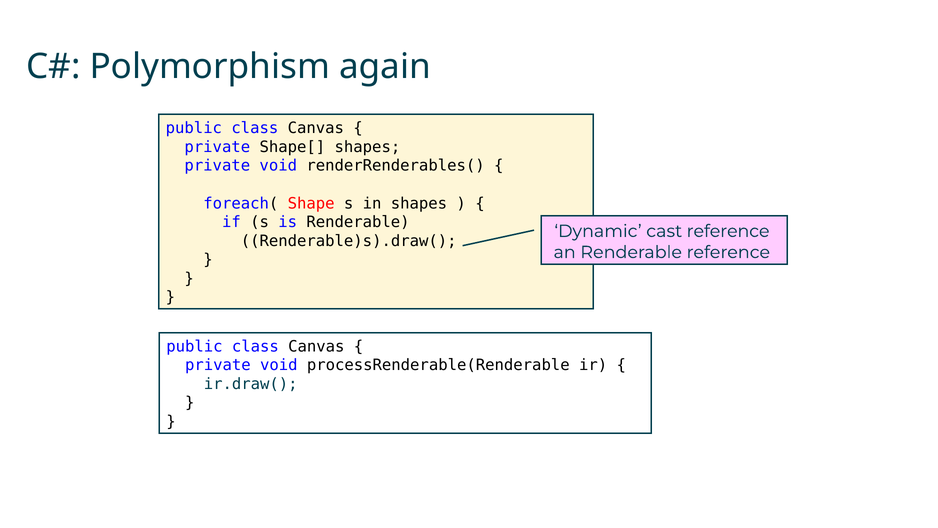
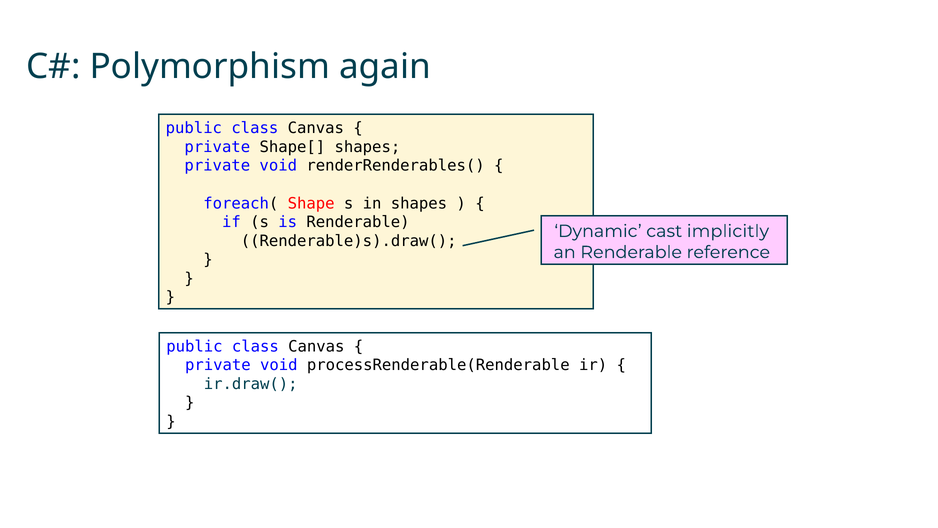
cast reference: reference -> implicitly
